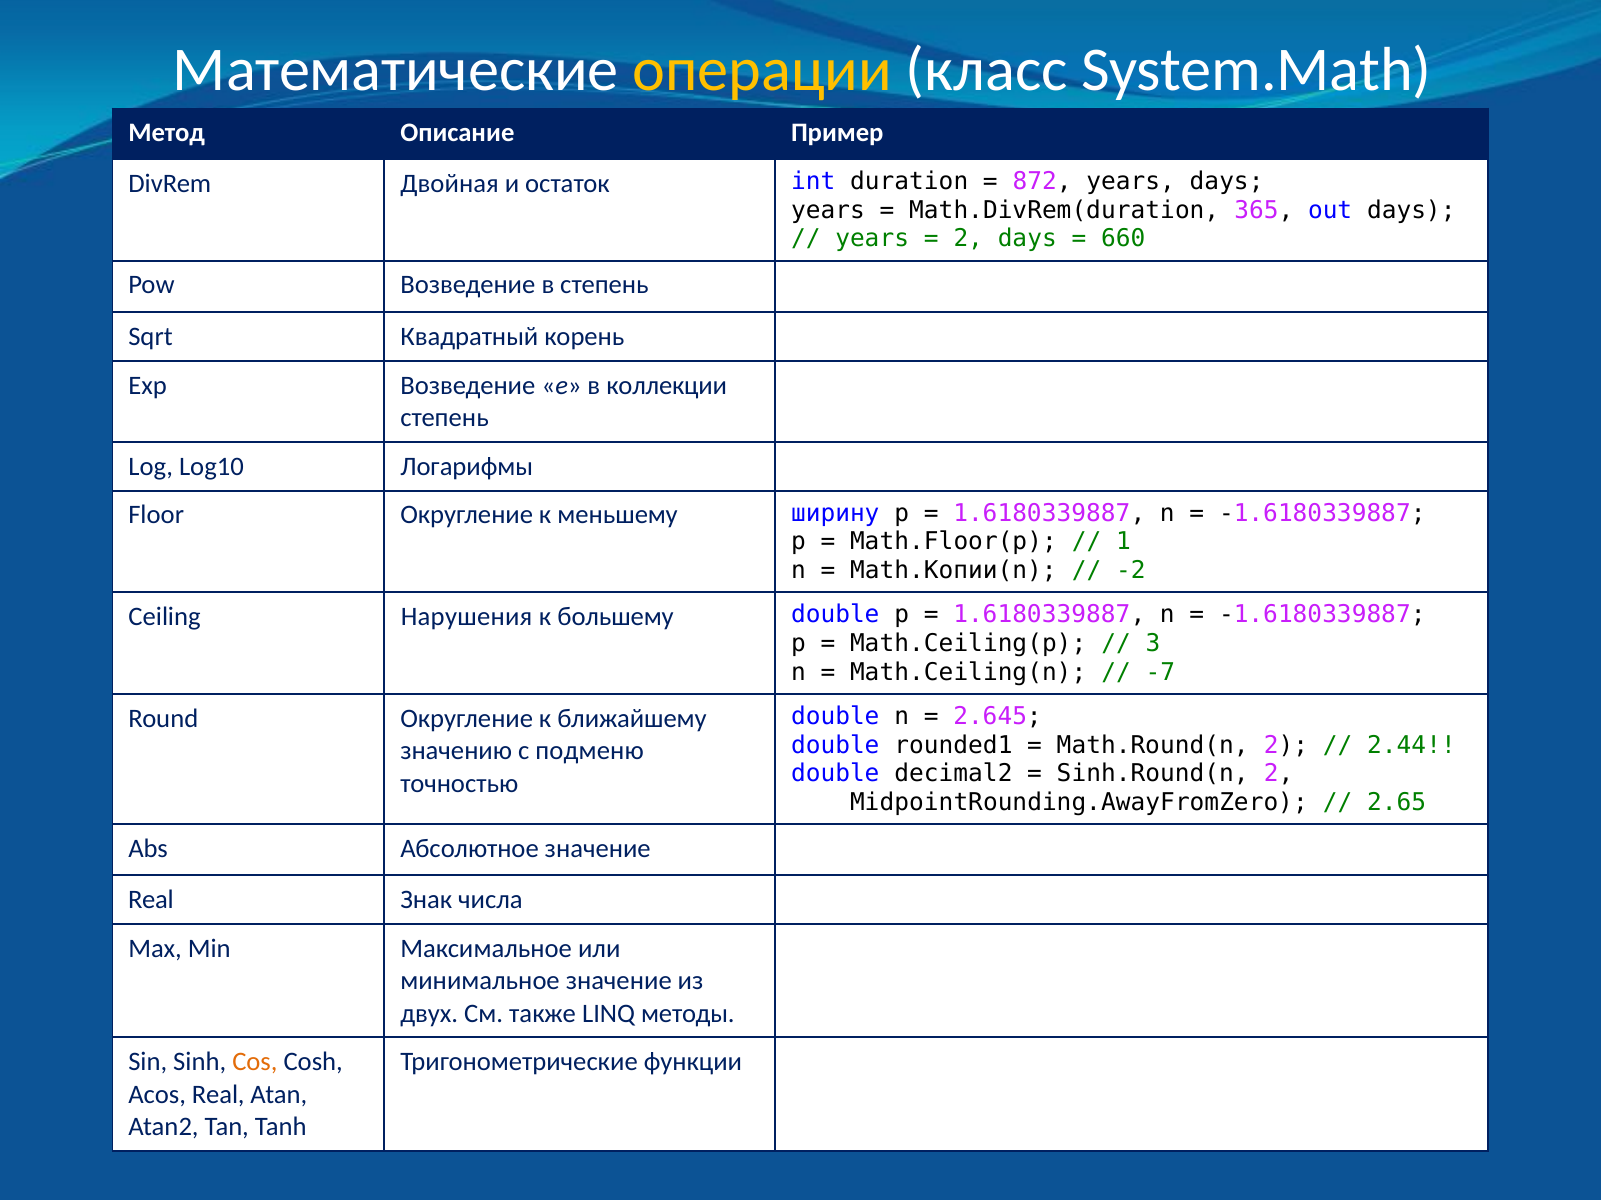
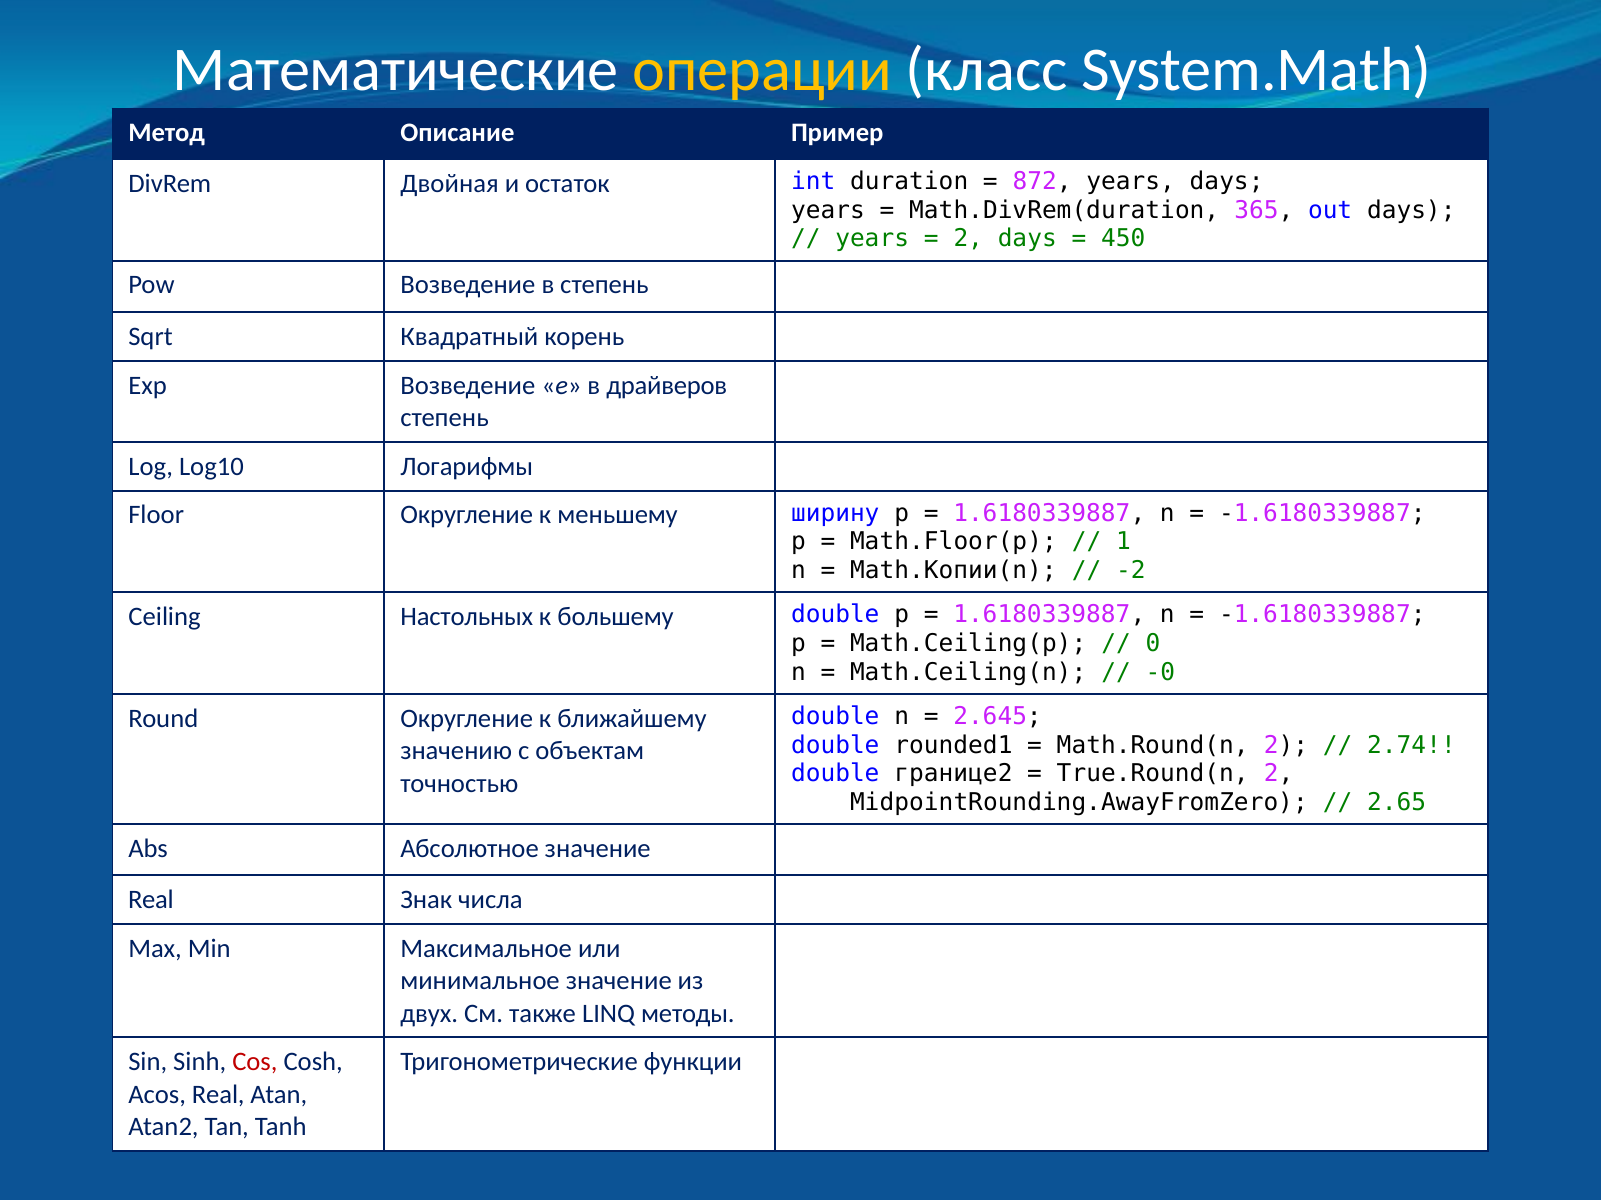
660: 660 -> 450
коллекции: коллекции -> драйверов
Нарушения: Нарушения -> Настольных
3: 3 -> 0
-7: -7 -> -0
2.44: 2.44 -> 2.74
подменю: подменю -> объектам
decimal2: decimal2 -> границе2
Sinh.Round(n: Sinh.Round(n -> True.Round(n
Cos colour: orange -> red
